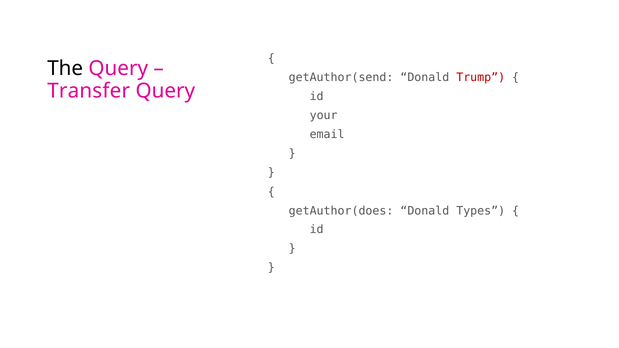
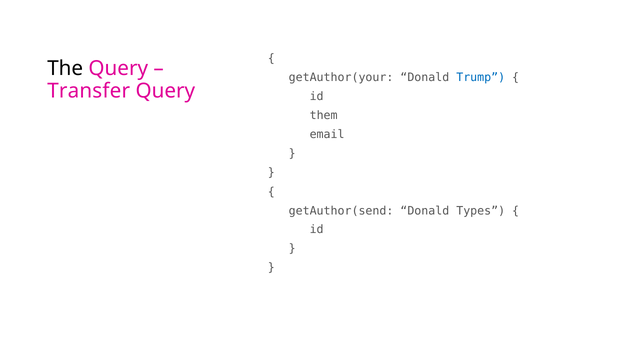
getAuthor(send: getAuthor(send -> getAuthor(your
Trump colour: red -> blue
your: your -> them
getAuthor(does: getAuthor(does -> getAuthor(send
